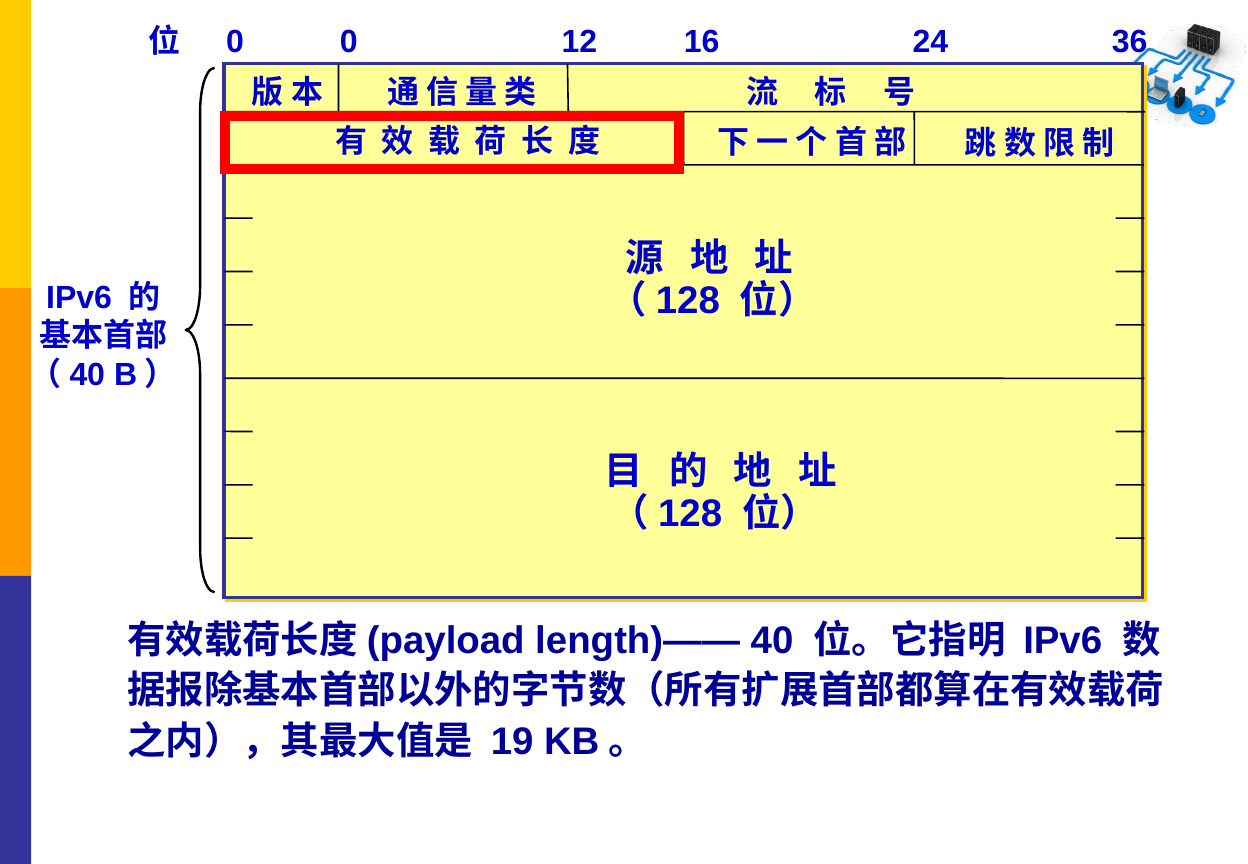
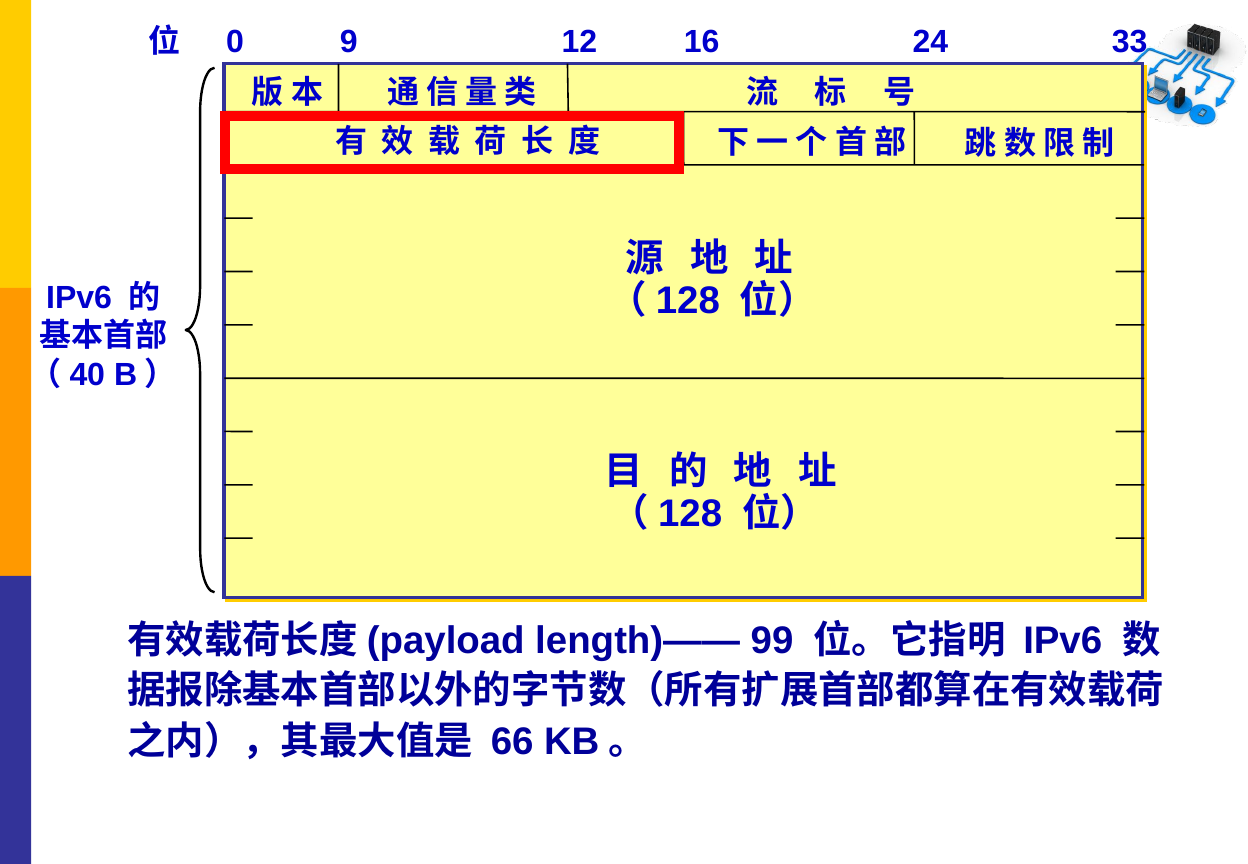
0 0: 0 -> 9
36: 36 -> 33
40: 40 -> 99
19: 19 -> 66
